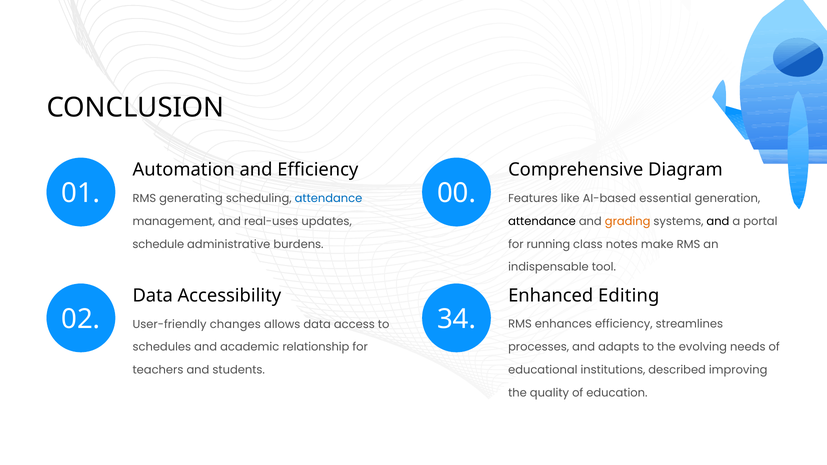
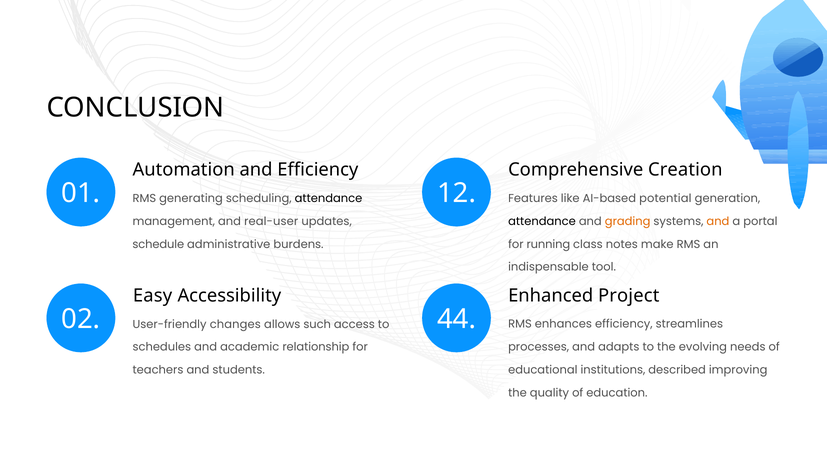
Diagram: Diagram -> Creation
00: 00 -> 12
attendance at (328, 198) colour: blue -> black
essential: essential -> potential
real-uses: real-uses -> real-user
and at (718, 221) colour: black -> orange
Data at (153, 296): Data -> Easy
Editing: Editing -> Project
34: 34 -> 44
allows data: data -> such
